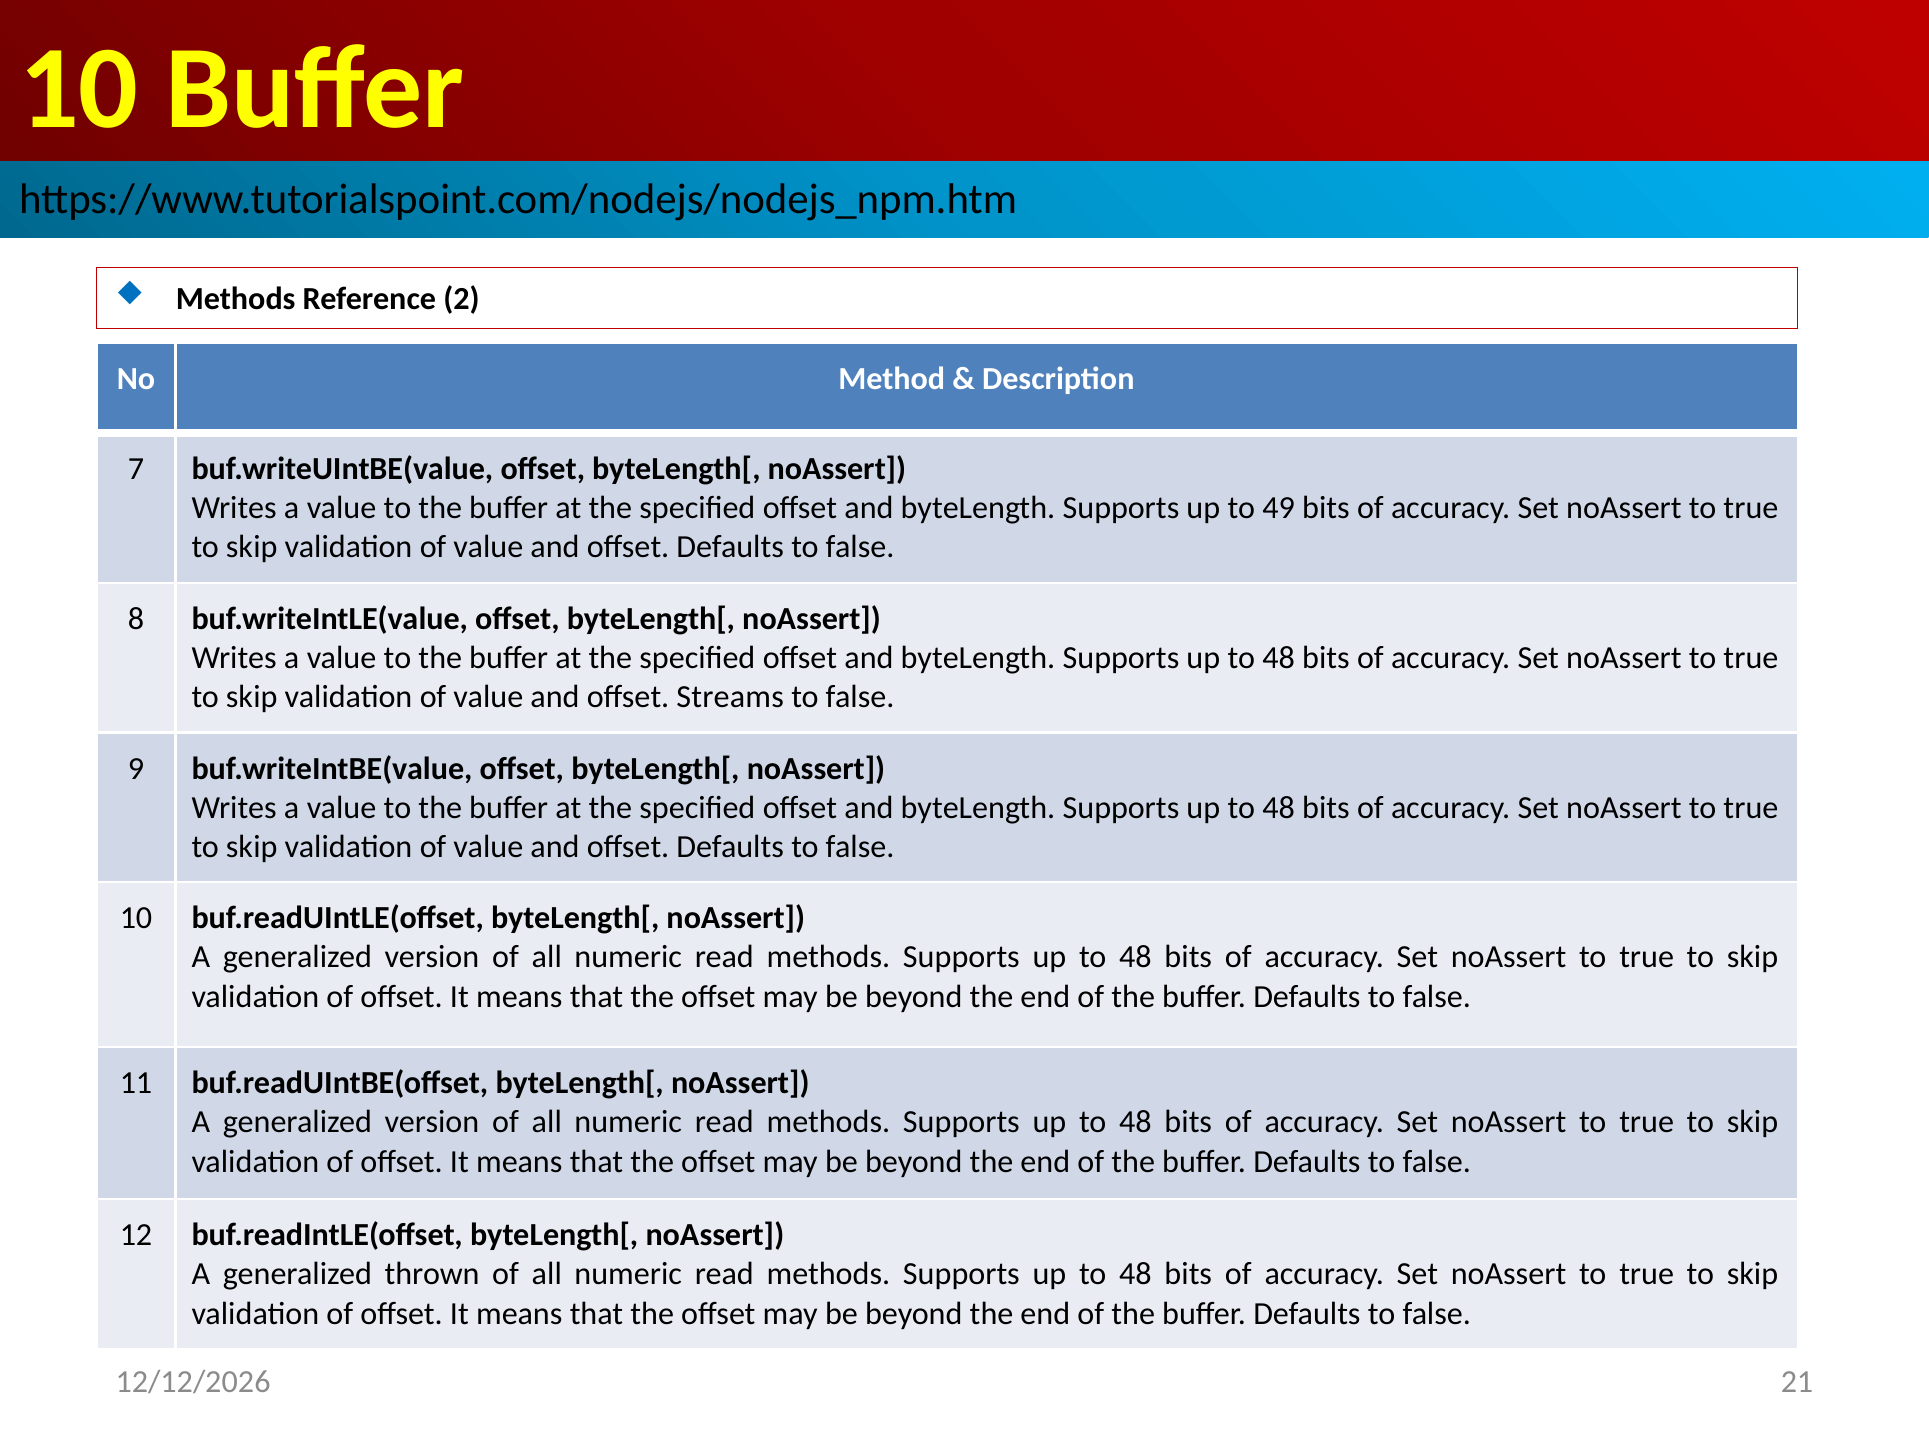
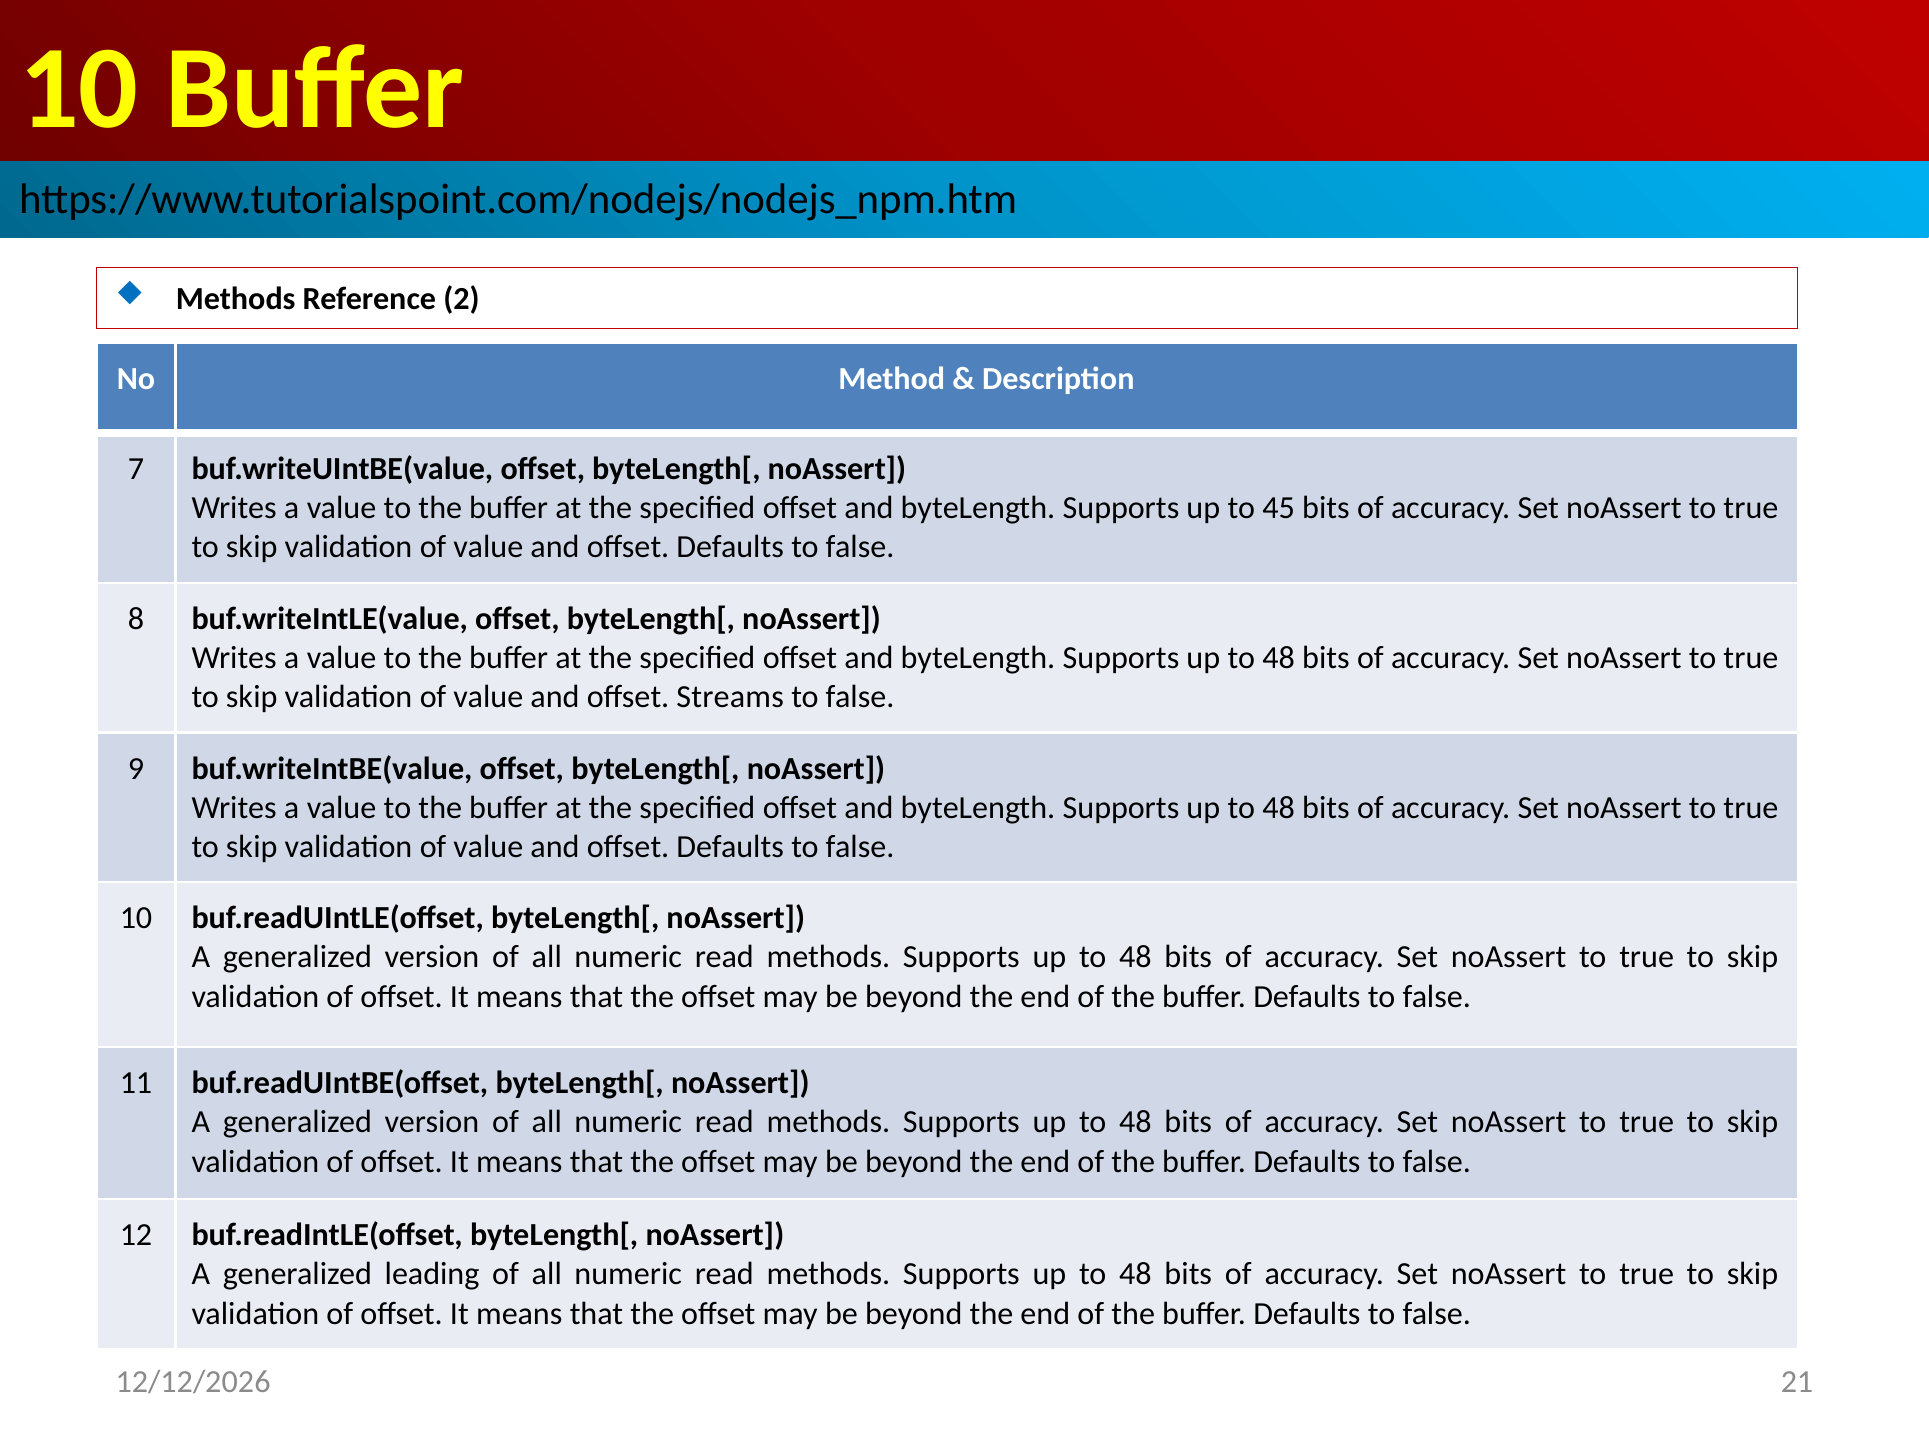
49: 49 -> 45
thrown: thrown -> leading
